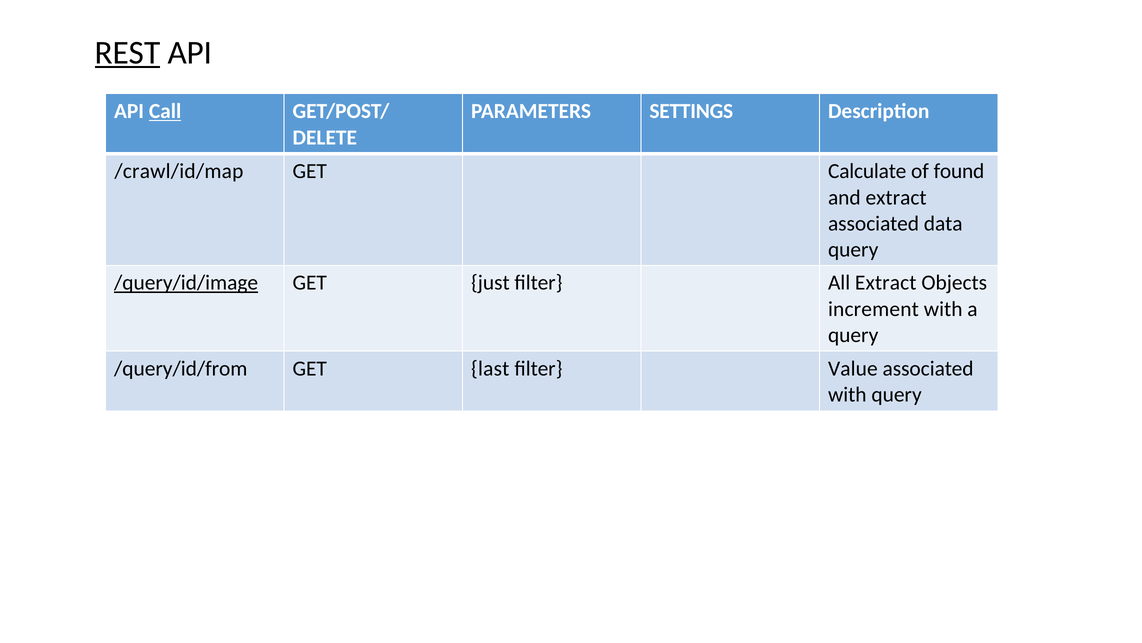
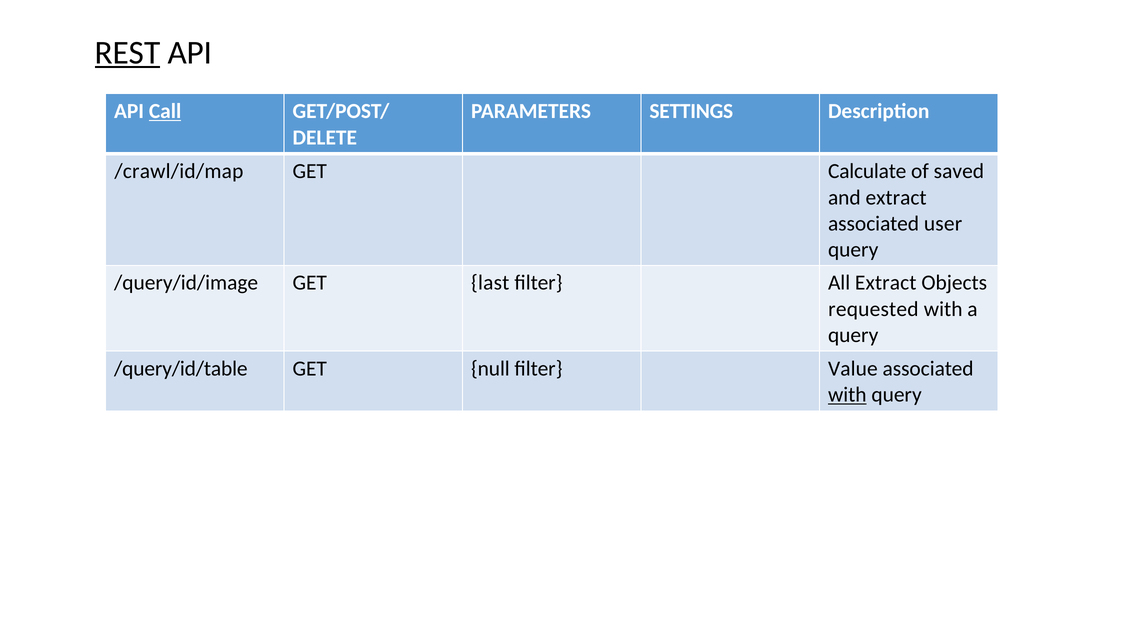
found: found -> saved
data: data -> user
/query/id/image underline: present -> none
just: just -> last
increment: increment -> requested
/query/id/from: /query/id/from -> /query/id/table
last: last -> null
with at (847, 394) underline: none -> present
